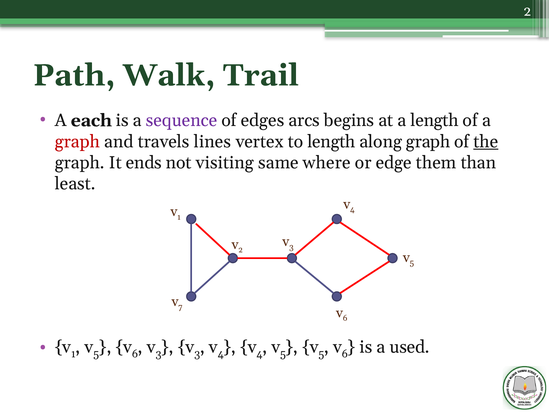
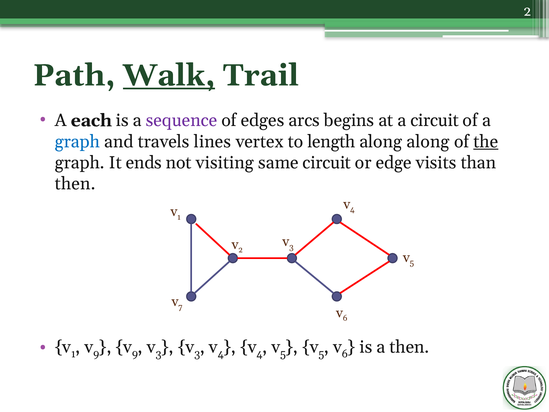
Walk underline: none -> present
a length: length -> circuit
graph at (77, 141) colour: red -> blue
along graph: graph -> along
same where: where -> circuit
them: them -> visits
least at (75, 184): least -> then
5 at (96, 354): 5 -> 9
6 at (135, 354): 6 -> 9
a used: used -> then
